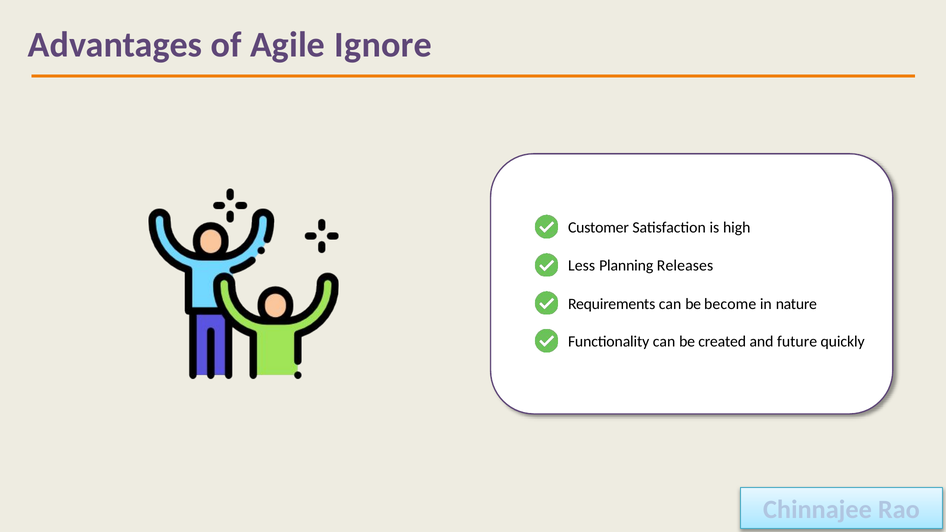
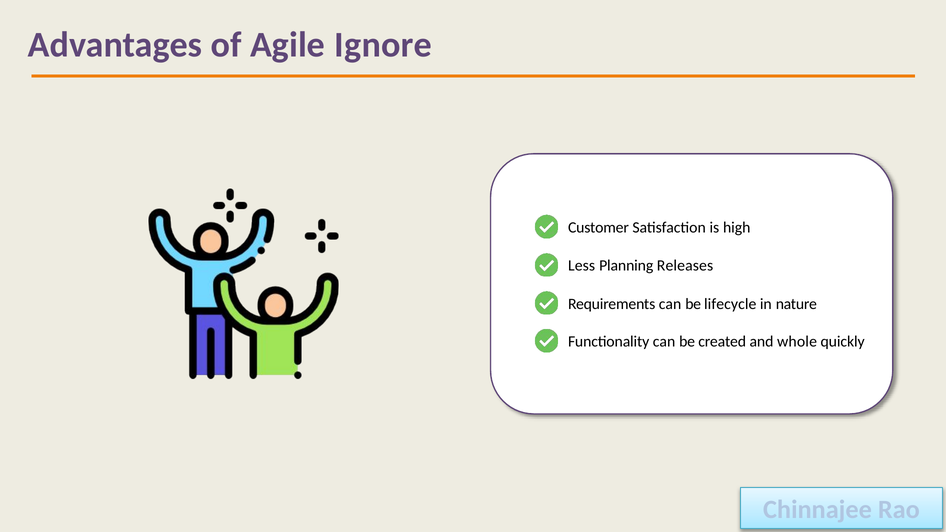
become: become -> lifecycle
future: future -> whole
